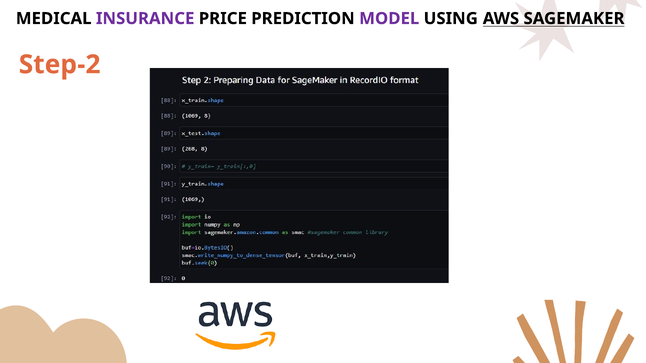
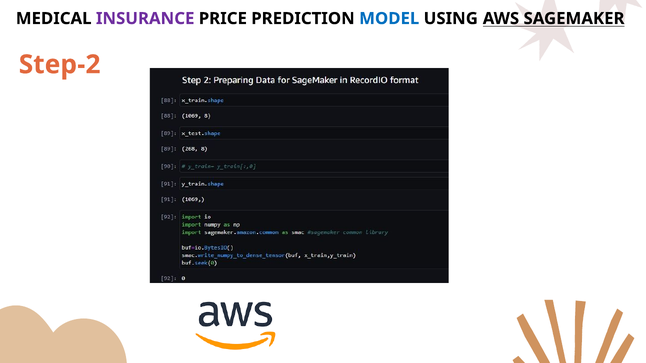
MODEL colour: purple -> blue
